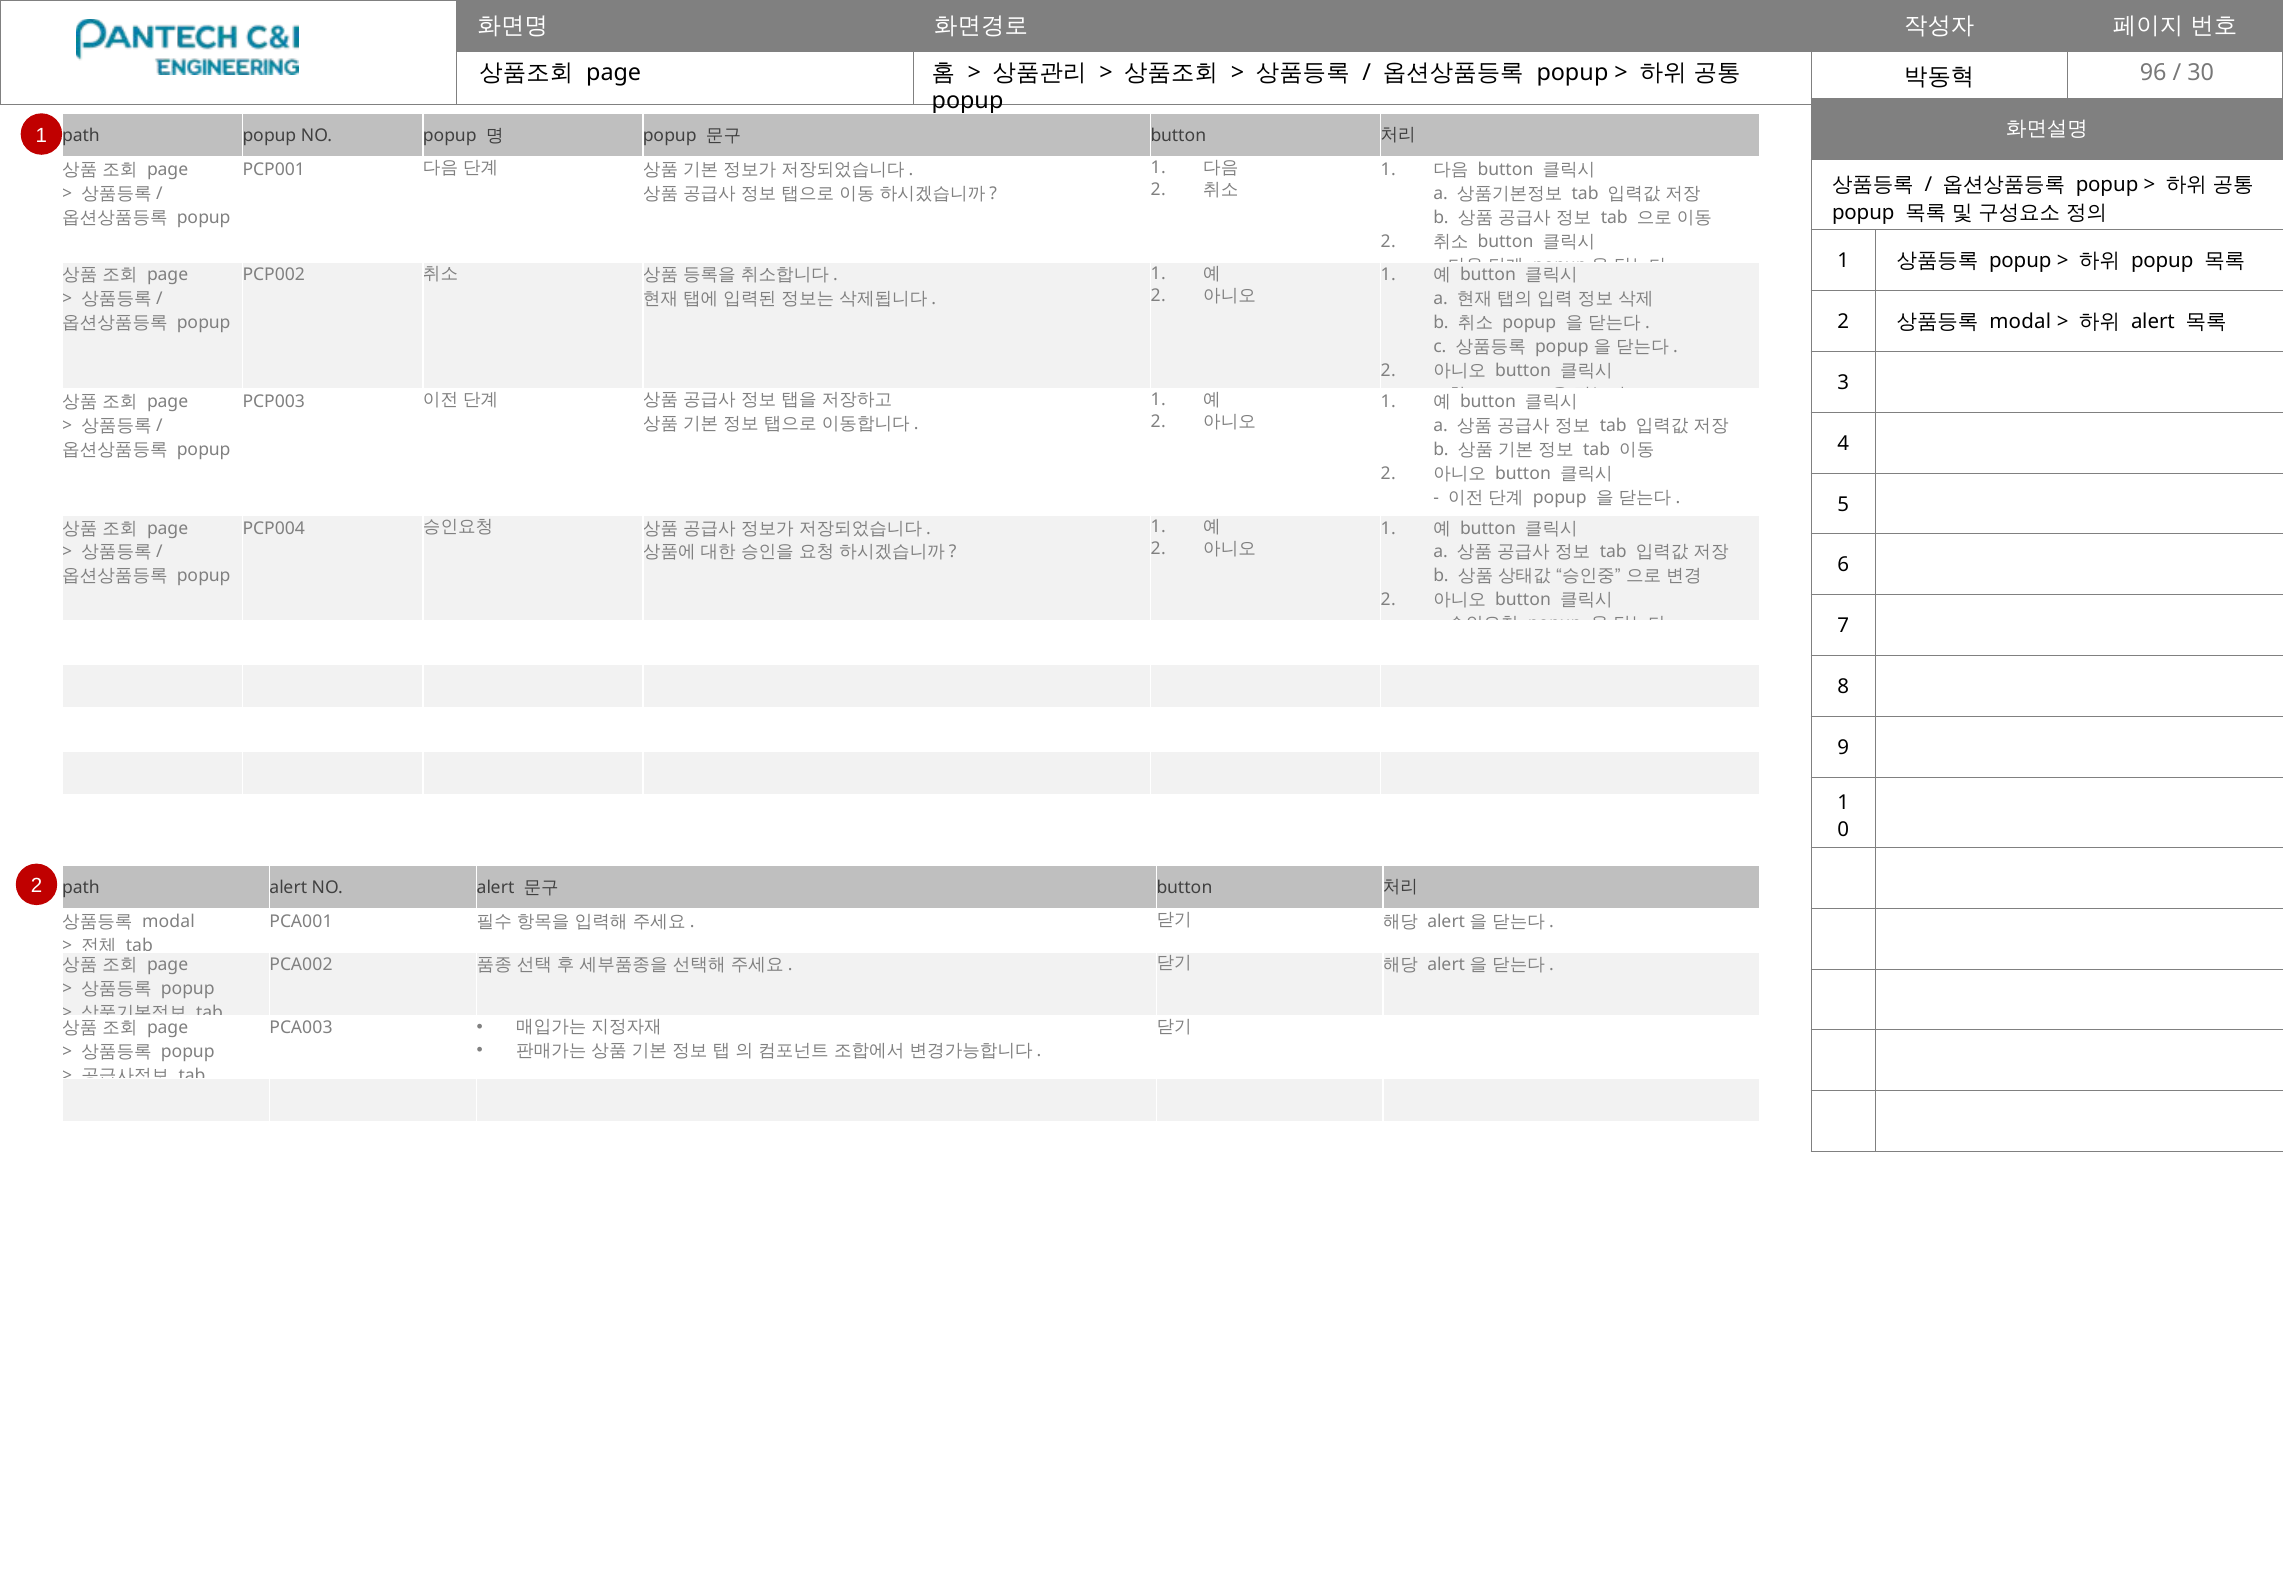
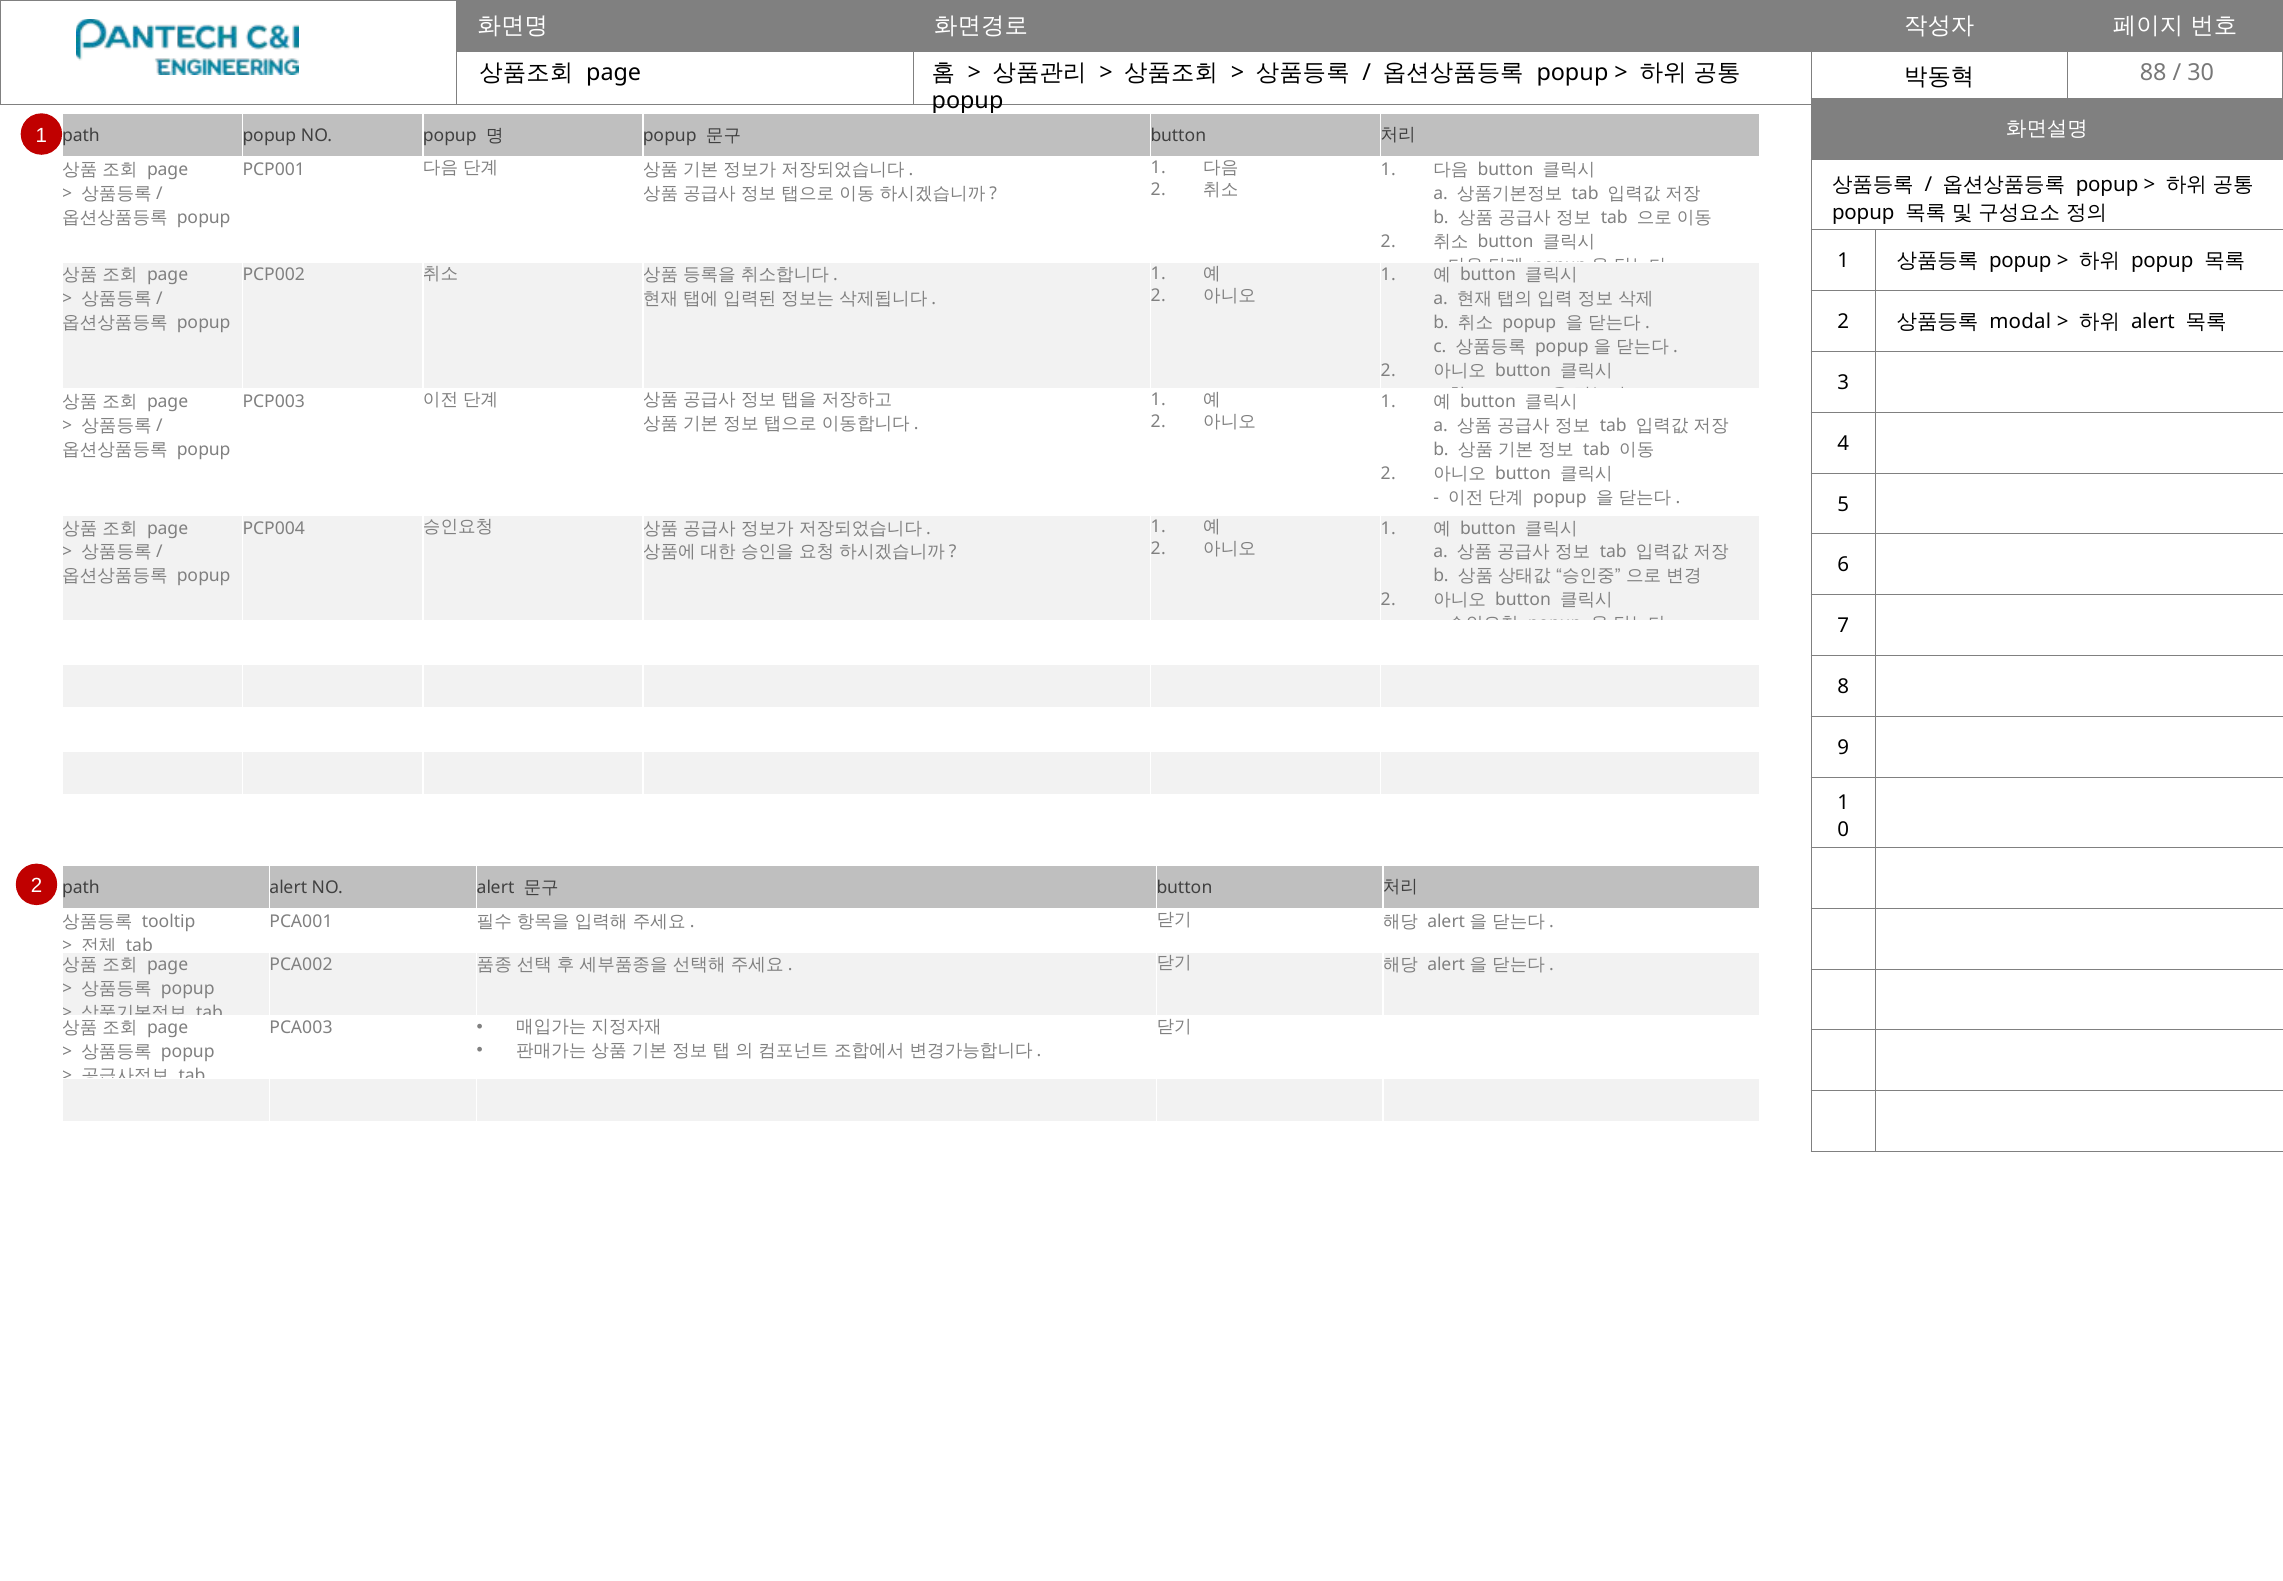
96: 96 -> 88
modal at (169, 921): modal -> tooltip
